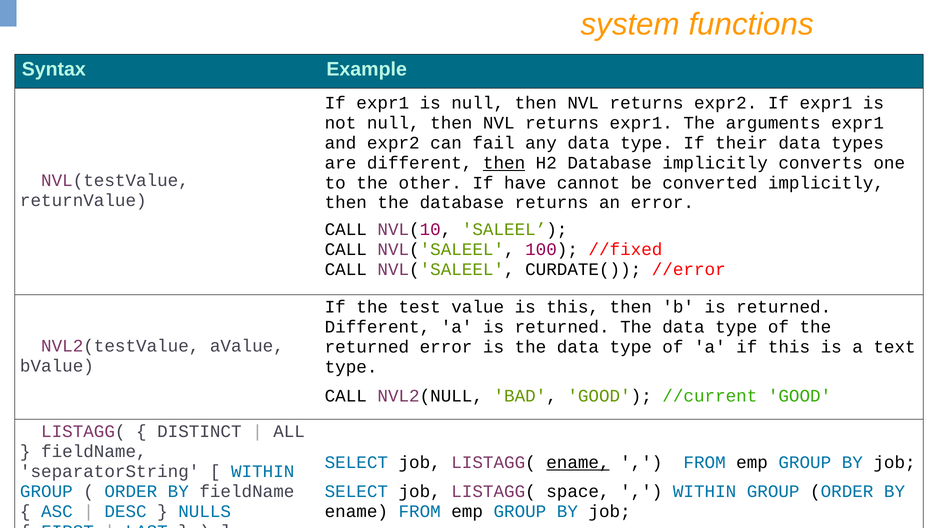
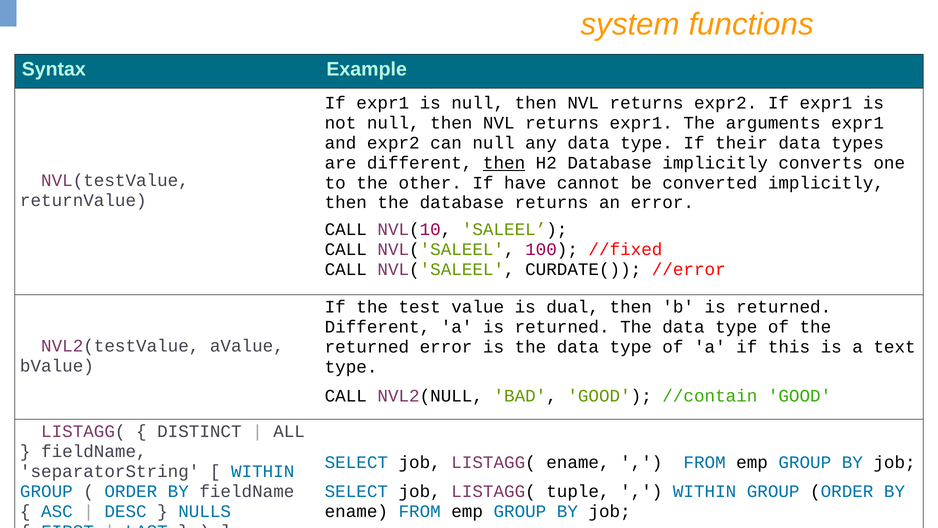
can fail: fail -> null
is this: this -> dual
//current: //current -> //contain
ename at (578, 462) underline: present -> none
space: space -> tuple
